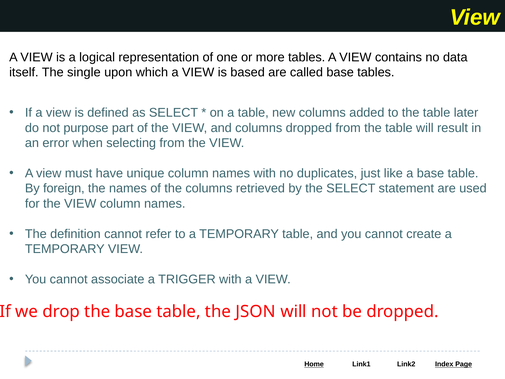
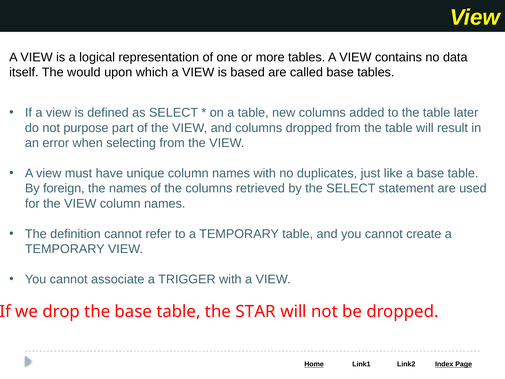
single: single -> would
JSON: JSON -> STAR
